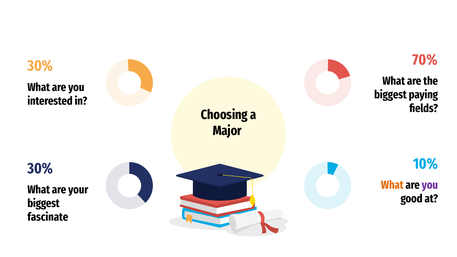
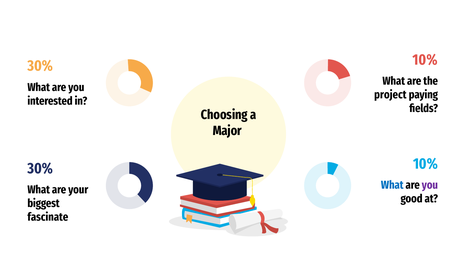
70% at (425, 60): 70% -> 10%
biggest at (390, 95): biggest -> project
What at (392, 185) colour: orange -> blue
